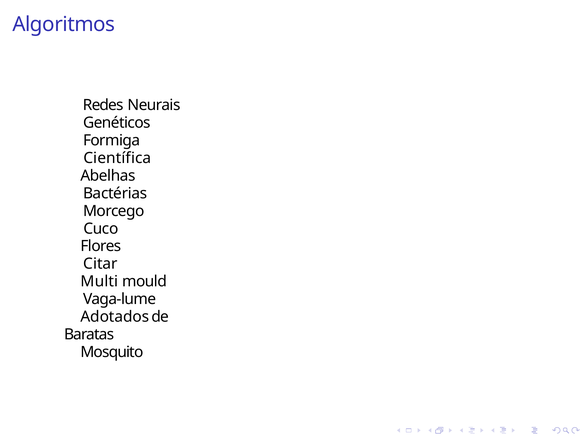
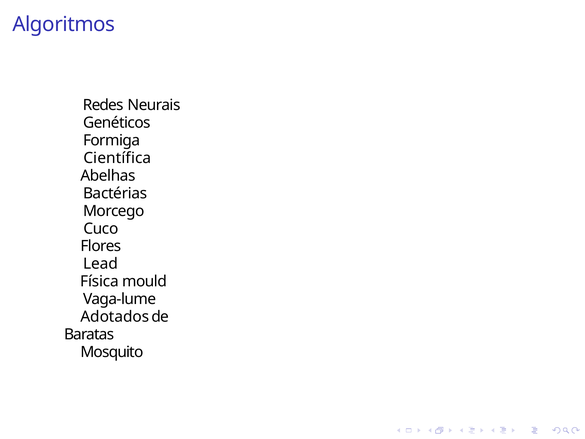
Citar: Citar -> Lead
Multi: Multi -> Física
